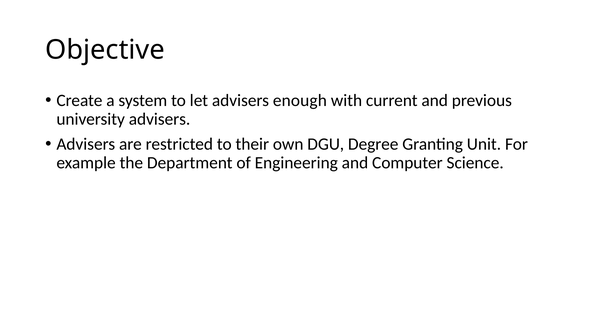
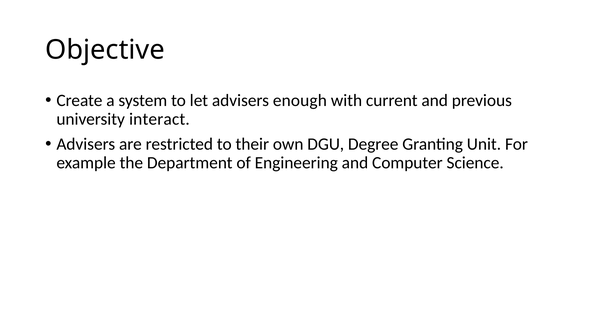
university advisers: advisers -> interact
